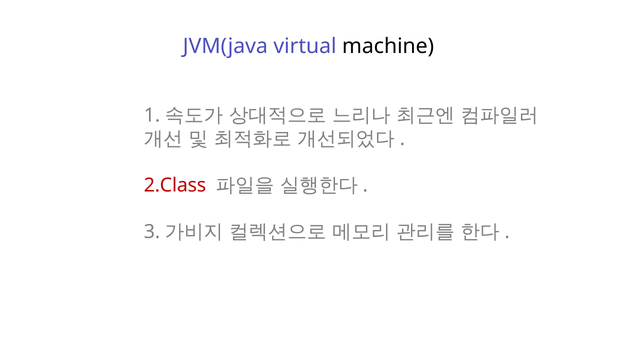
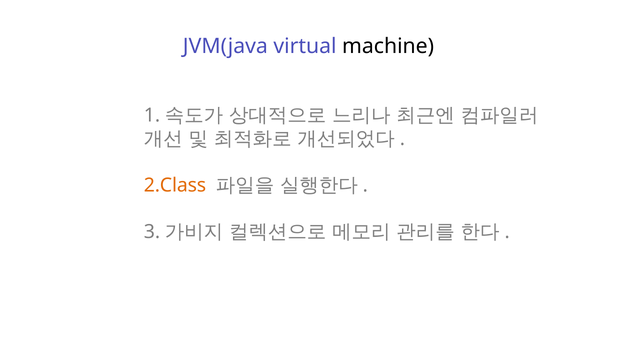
2.Class colour: red -> orange
